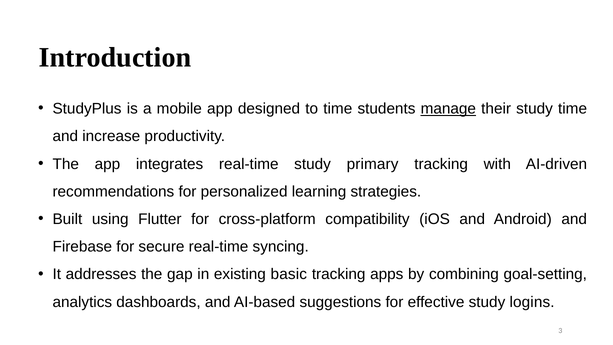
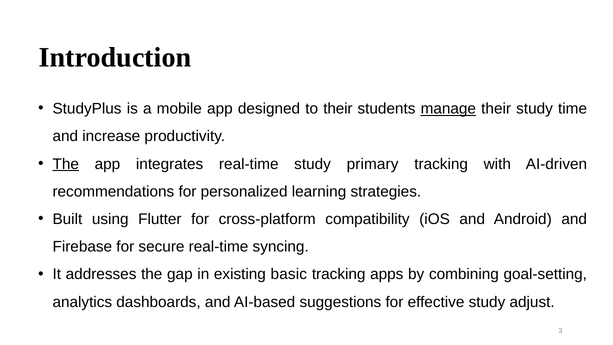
to time: time -> their
The at (66, 164) underline: none -> present
logins: logins -> adjust
